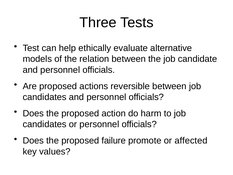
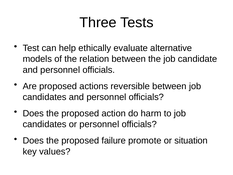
affected: affected -> situation
